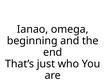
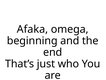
Ianao: Ianao -> Afaka
